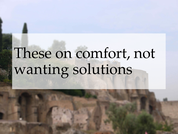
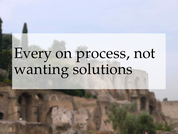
These: These -> Every
comfort: comfort -> process
